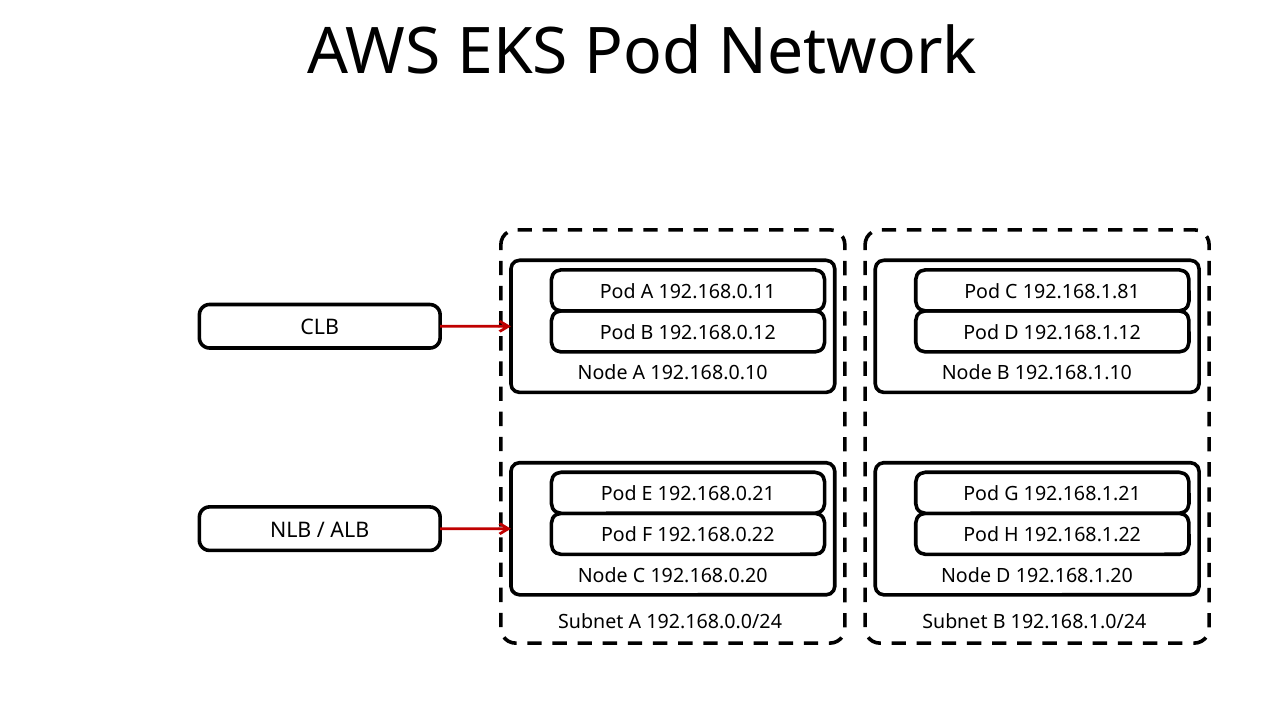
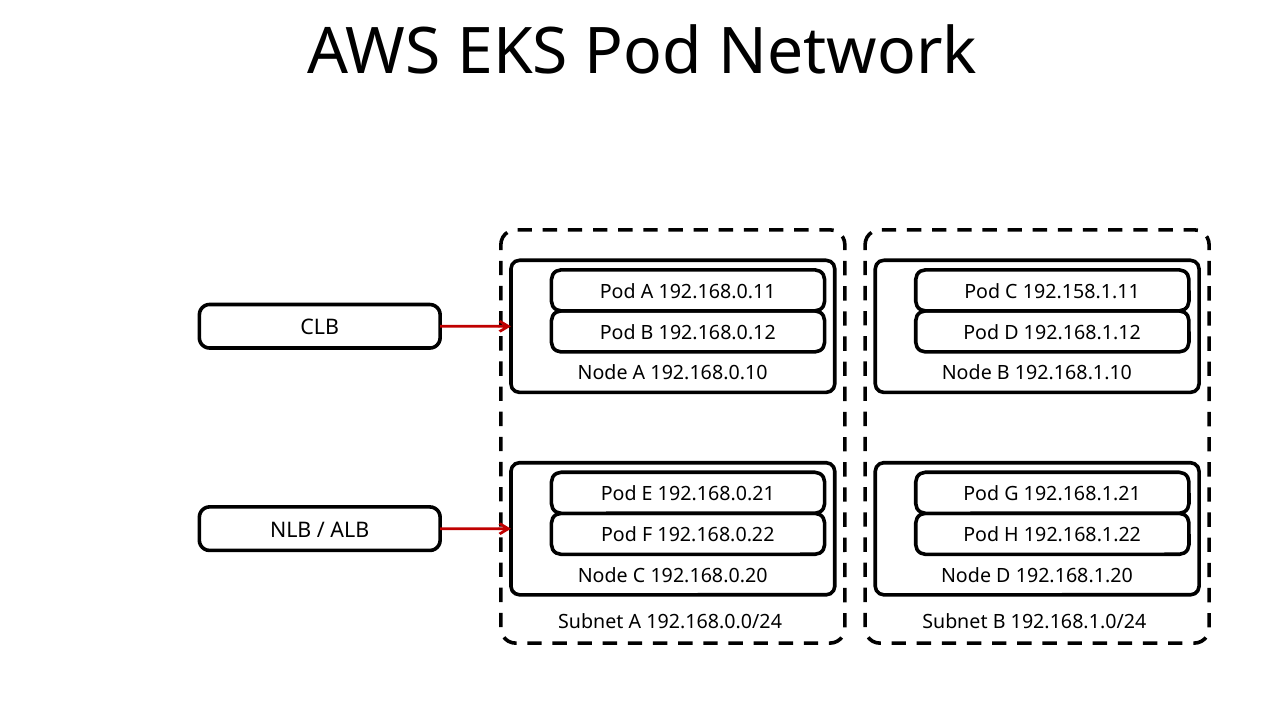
192.168.1.81: 192.168.1.81 -> 192.158.1.11
